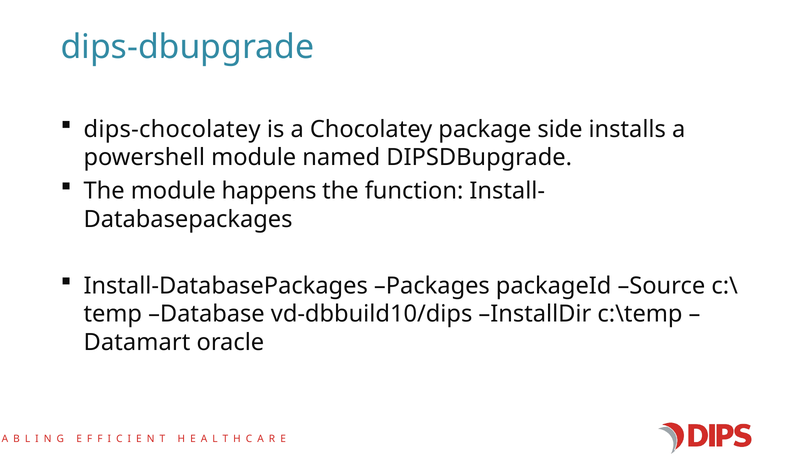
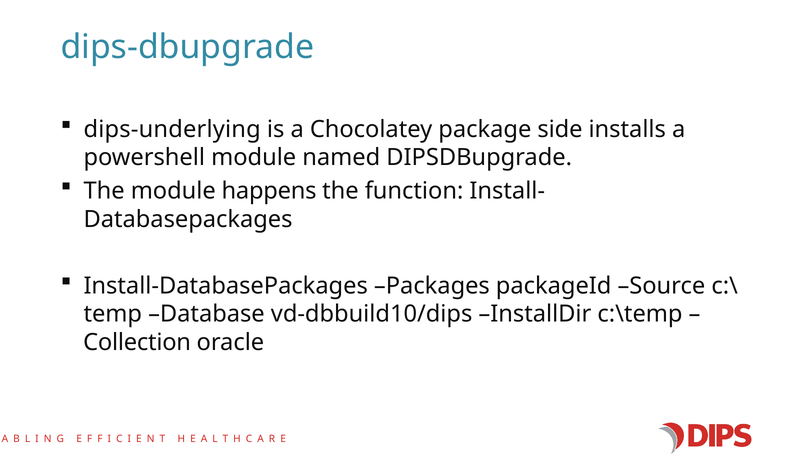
dips-chocolatey: dips-chocolatey -> dips-underlying
Datamart: Datamart -> Collection
